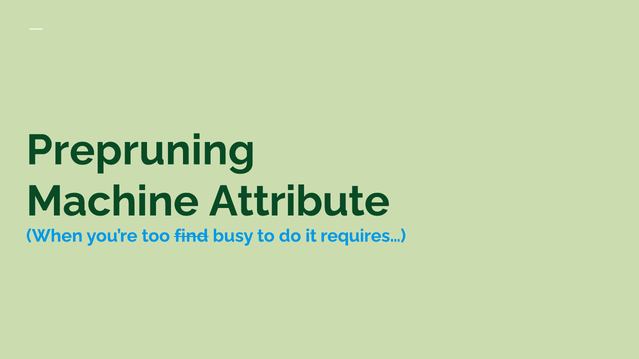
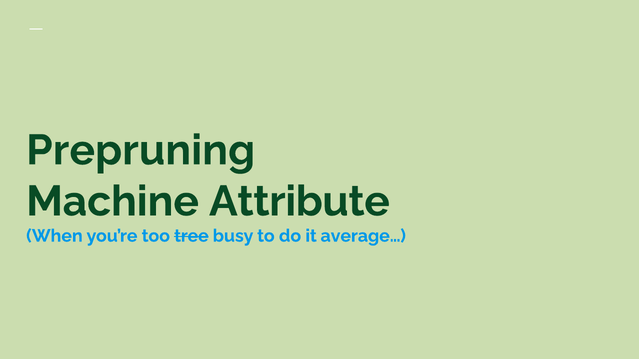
find: find -> tree
requires…: requires… -> average…
